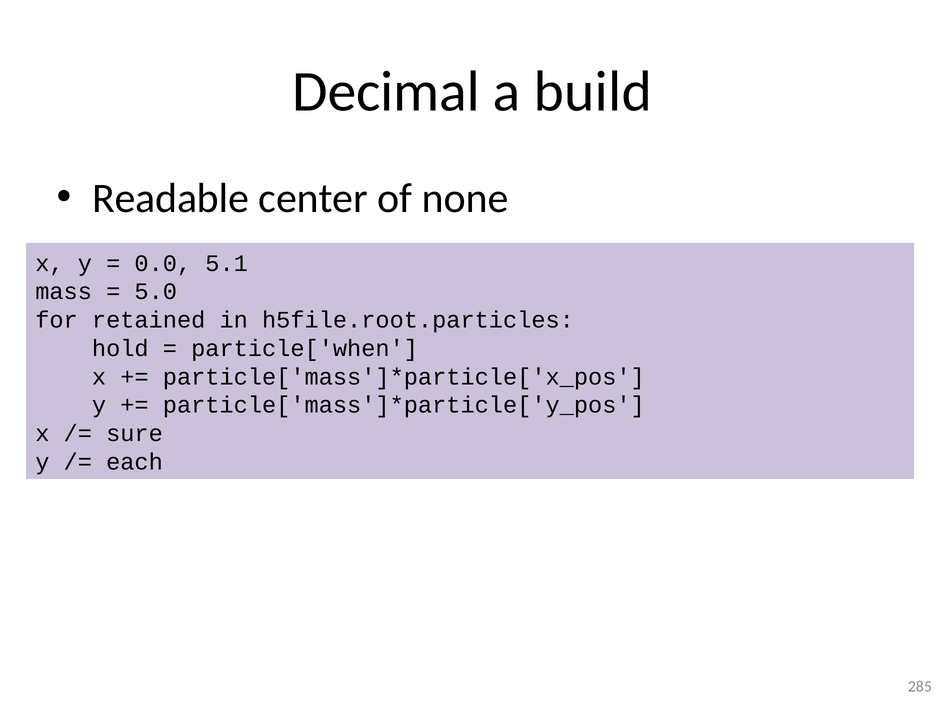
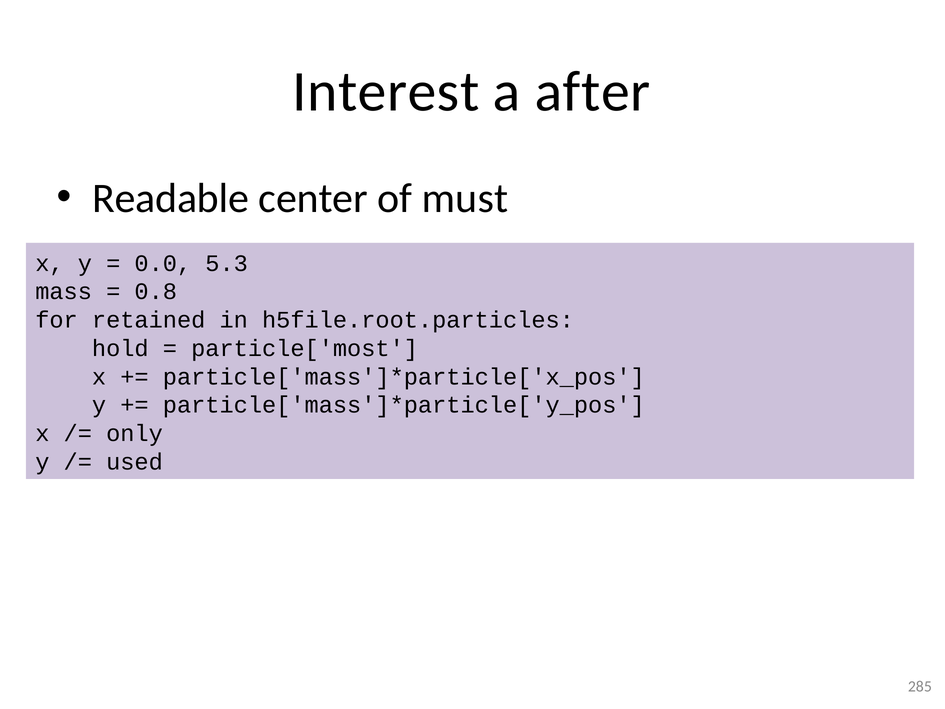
Decimal: Decimal -> Interest
build: build -> after
none: none -> must
5.1: 5.1 -> 5.3
5.0: 5.0 -> 0.8
particle['when: particle['when -> particle['most
sure: sure -> only
each: each -> used
